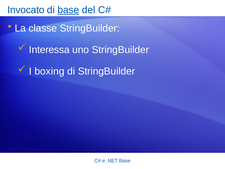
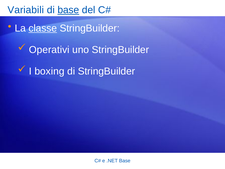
Invocato: Invocato -> Variabili
classe underline: none -> present
Interessa: Interessa -> Operativi
